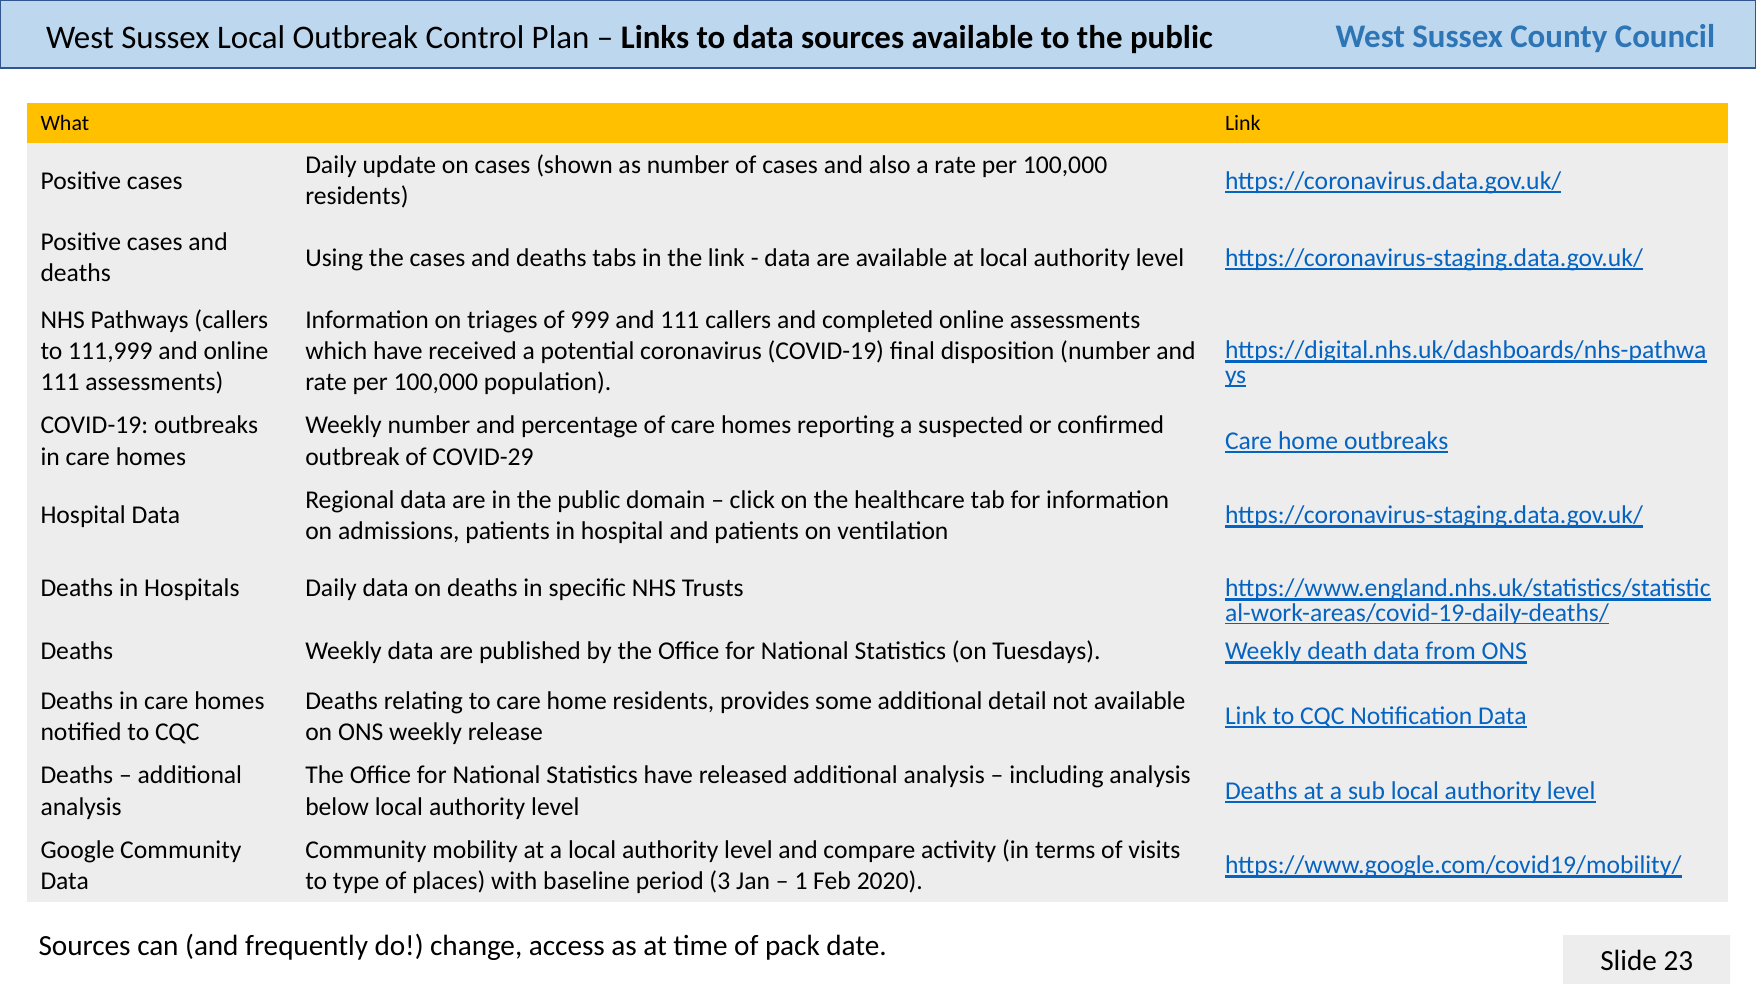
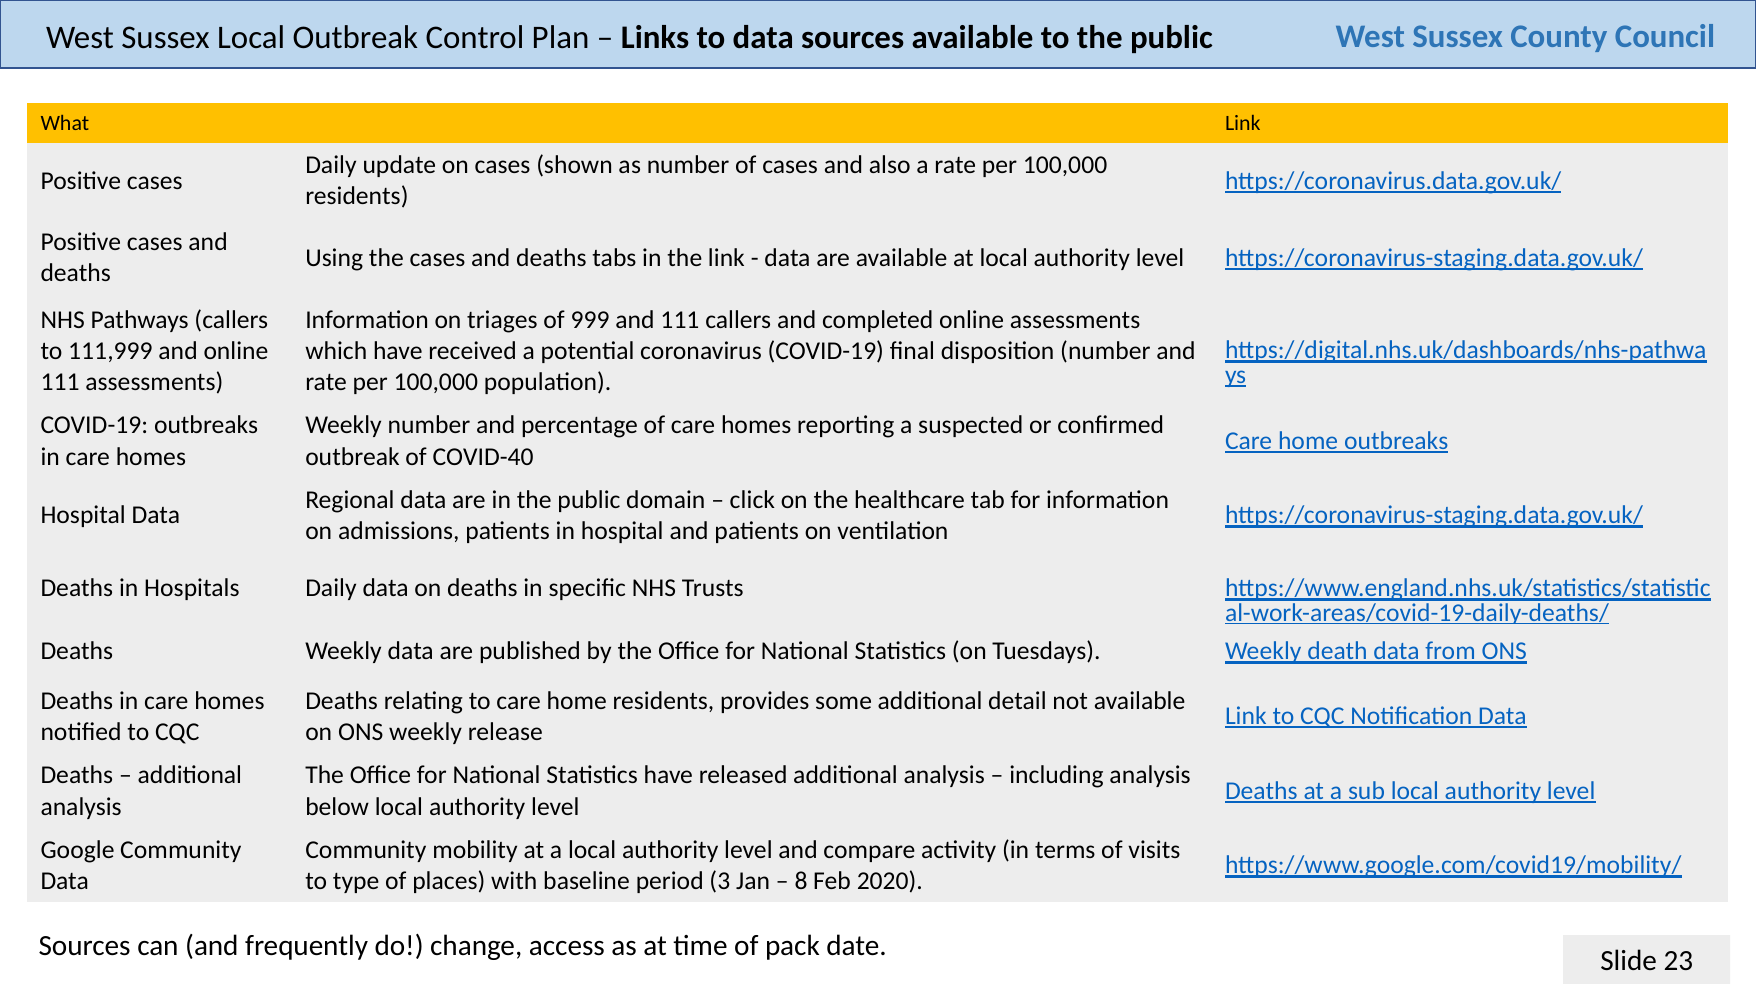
COVID-29: COVID-29 -> COVID-40
1: 1 -> 8
